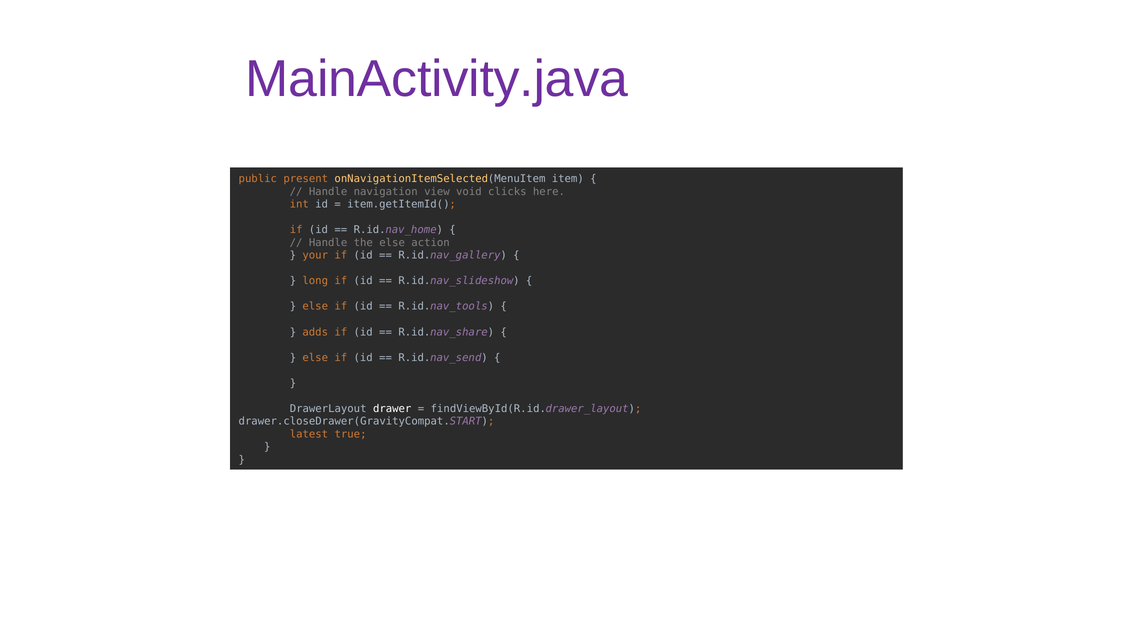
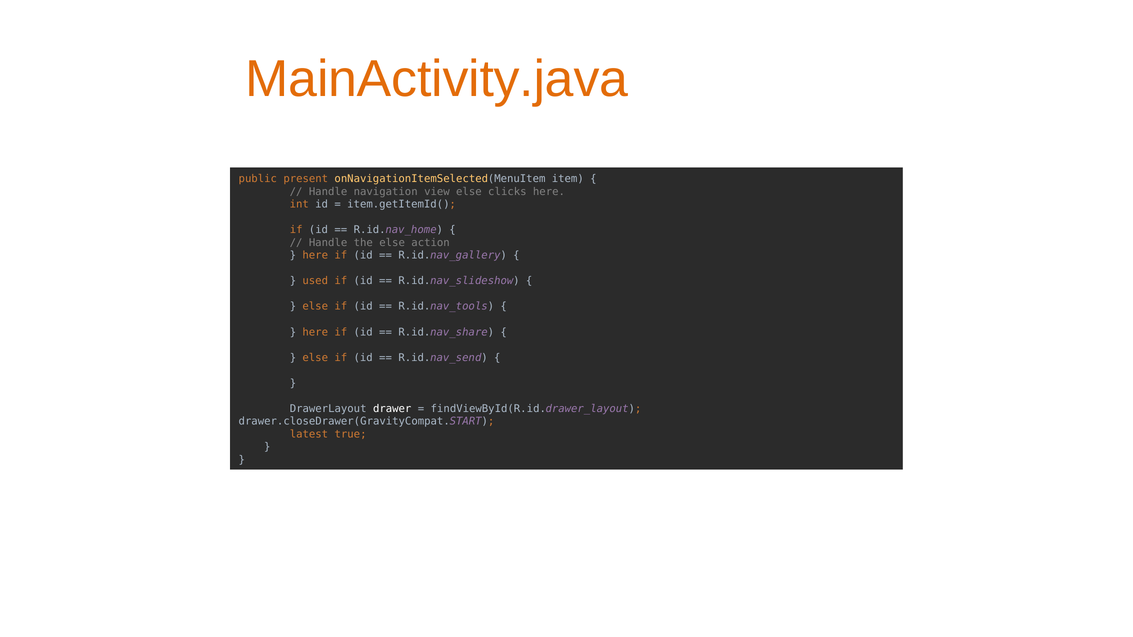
MainActivity.java colour: purple -> orange
view void: void -> else
your at (315, 255): your -> here
long: long -> used
adds at (315, 332): adds -> here
